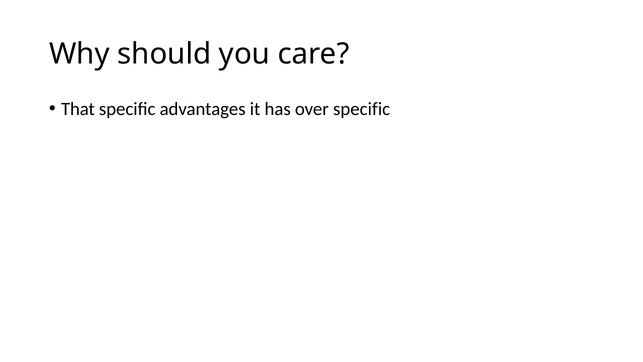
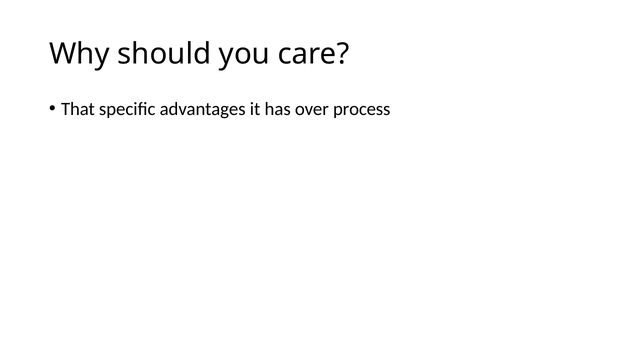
over specific: specific -> process
